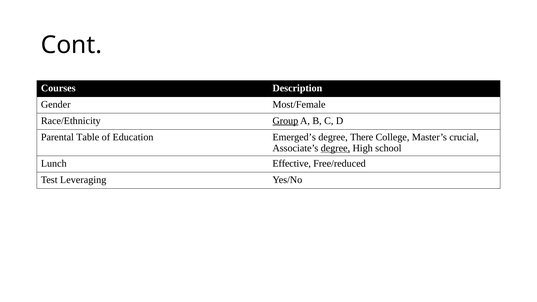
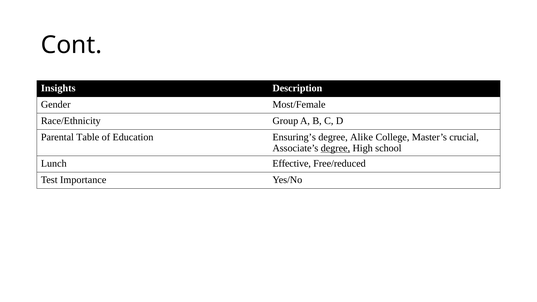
Courses: Courses -> Insights
Group underline: present -> none
Emerged’s: Emerged’s -> Ensuring’s
There: There -> Alike
Leveraging: Leveraging -> Importance
